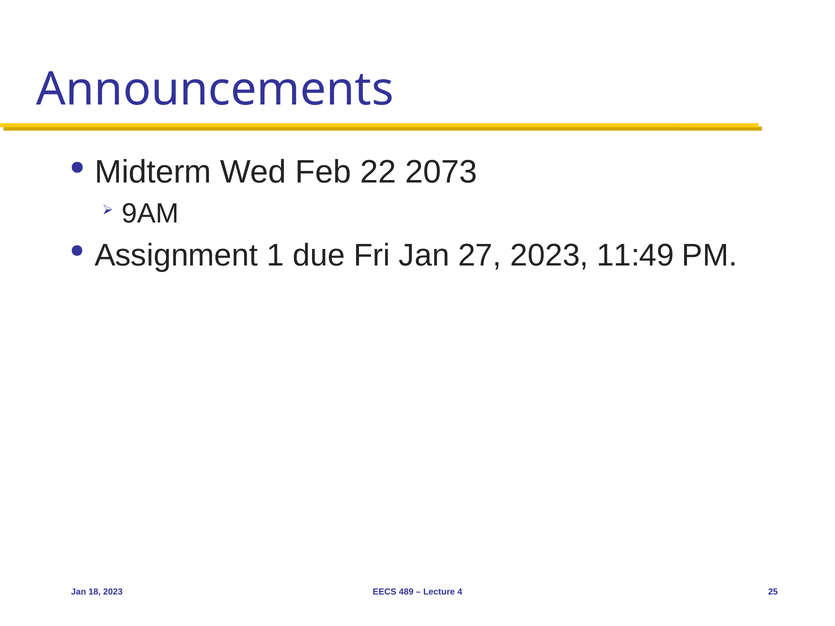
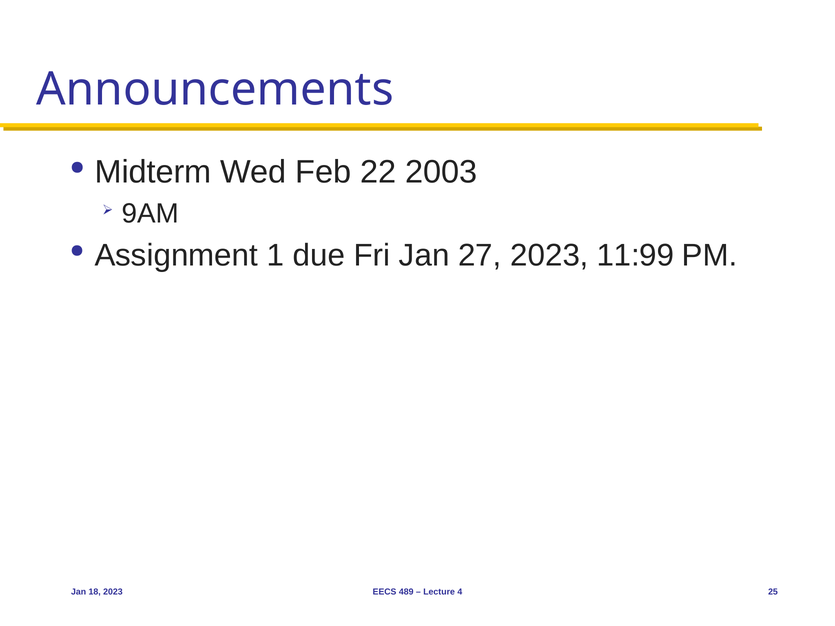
2073: 2073 -> 2003
11:49: 11:49 -> 11:99
